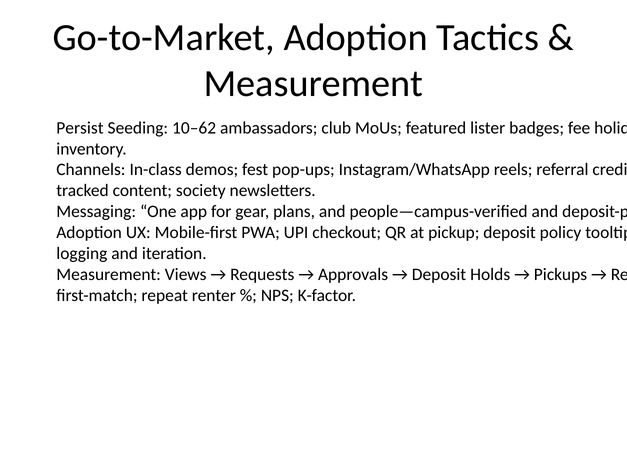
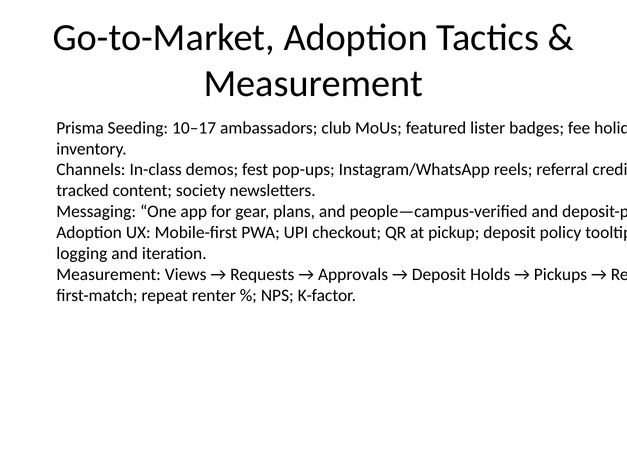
Persist: Persist -> Prisma
10–62: 10–62 -> 10–17
